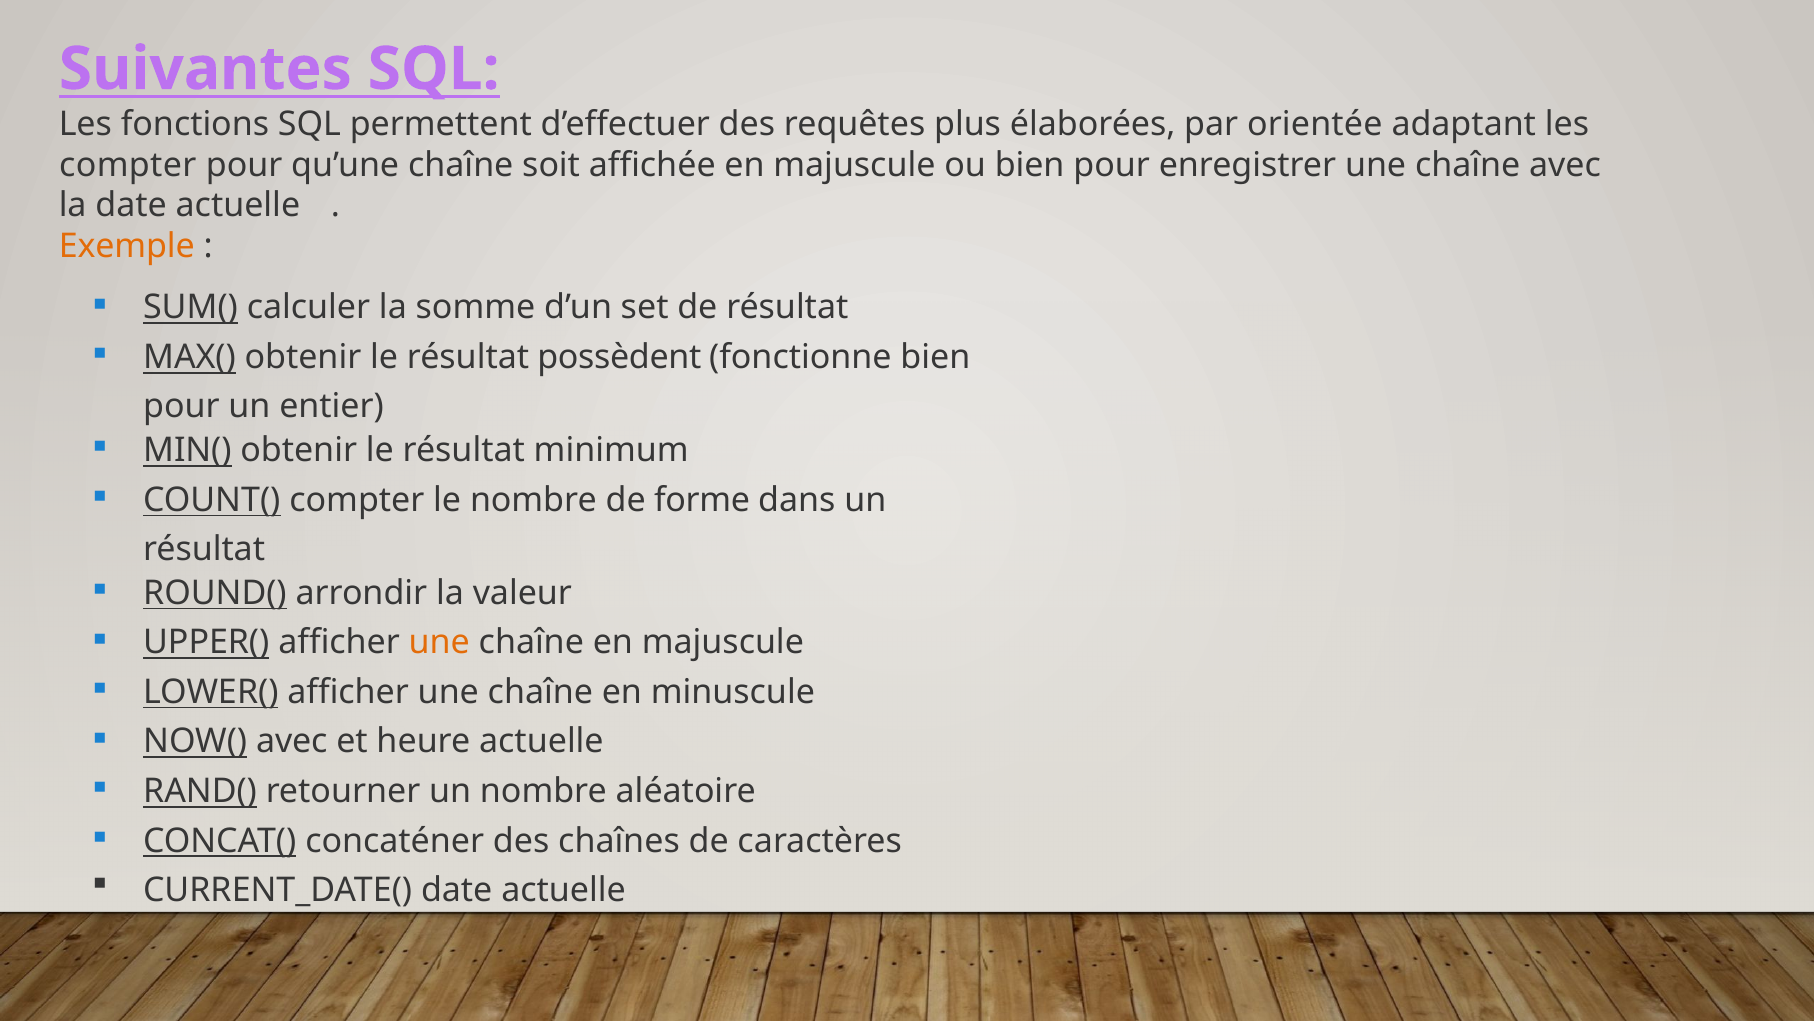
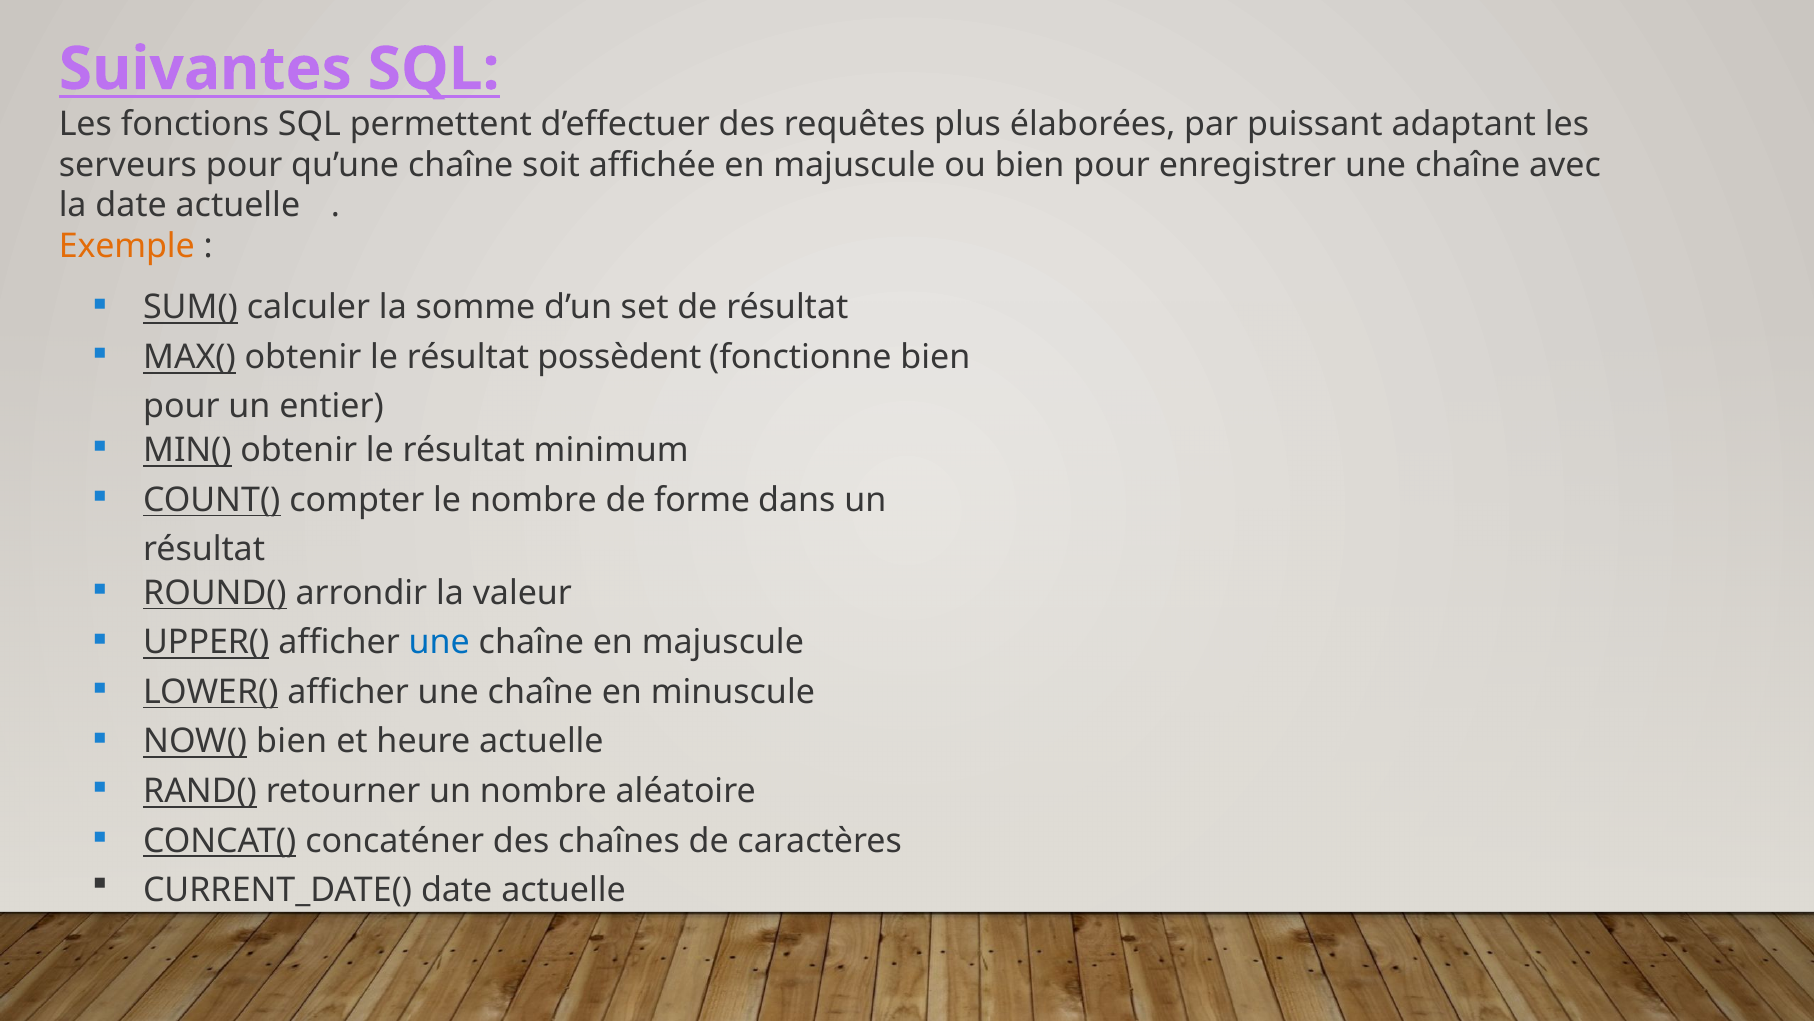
orientée: orientée -> puissant
compter at (128, 165): compter -> serveurs
une at (439, 642) colour: orange -> blue
NOW( avec: avec -> bien
